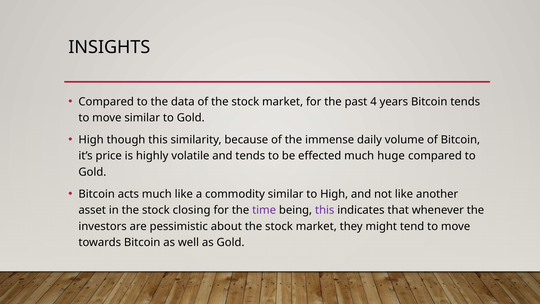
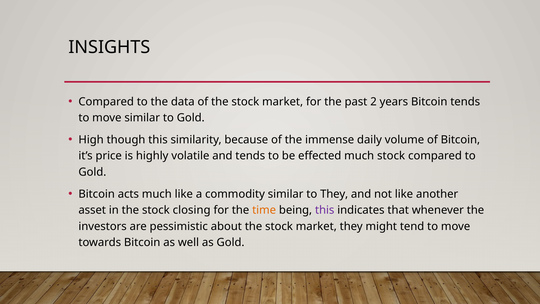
4: 4 -> 2
much huge: huge -> stock
to High: High -> They
time colour: purple -> orange
